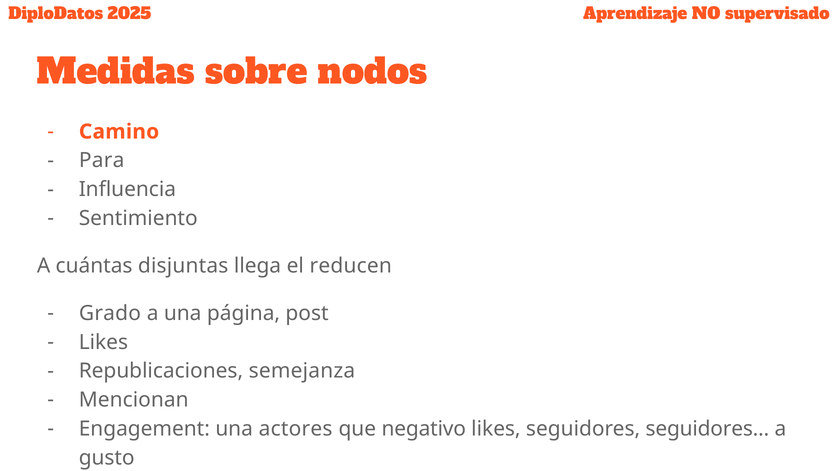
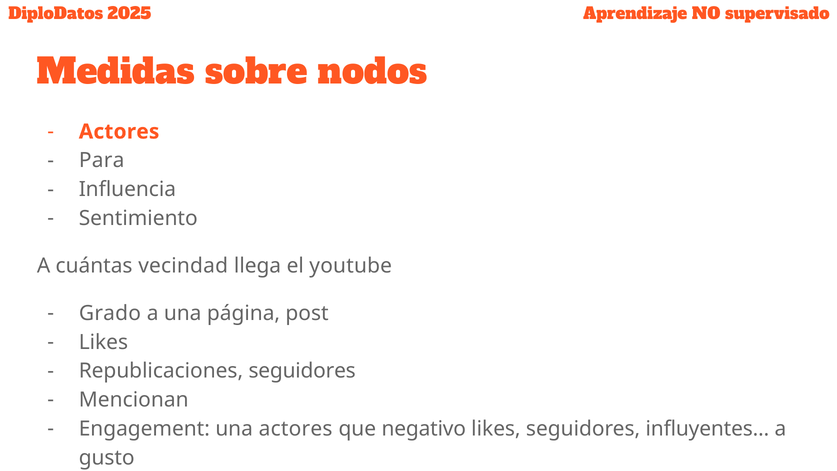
Camino at (119, 132): Camino -> Actores
disjuntas: disjuntas -> vecindad
reducen: reducen -> youtube
Republicaciones semejanza: semejanza -> seguidores
seguidores…: seguidores… -> influyentes…
